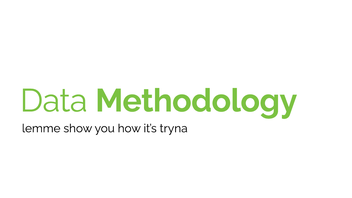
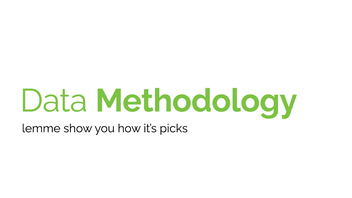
tryna: tryna -> picks
